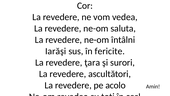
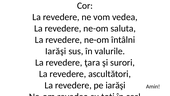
fericite: fericite -> valurile
pe acolo: acolo -> iarăşi
